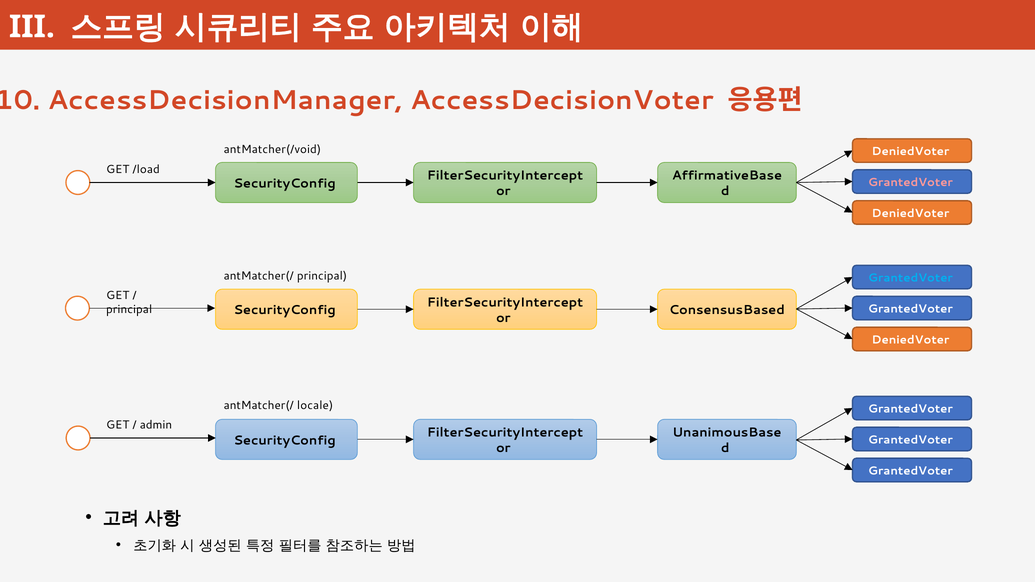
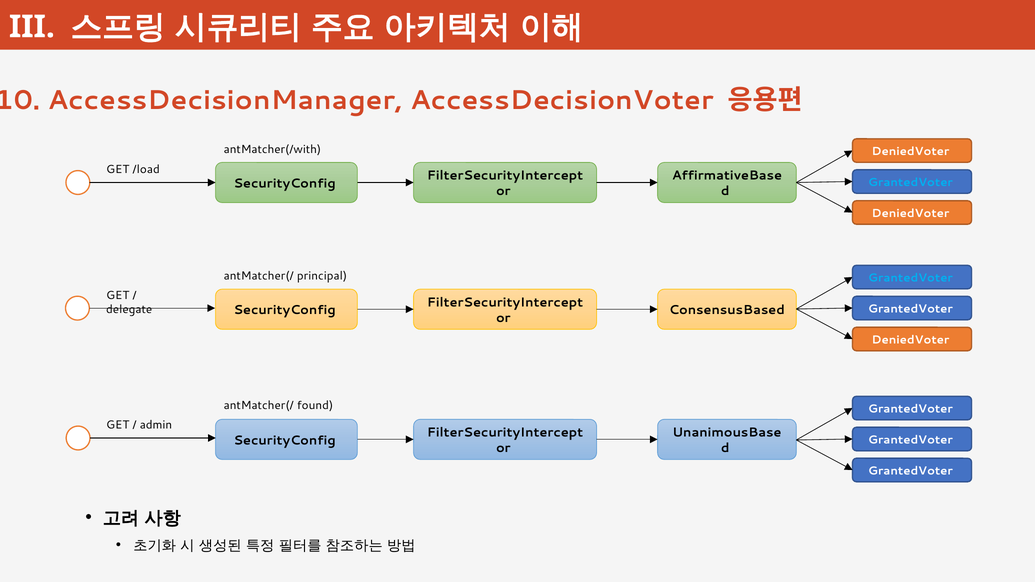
antMatcher(/void: antMatcher(/void -> antMatcher(/with
GrantedVoter at (910, 182) colour: pink -> light blue
principal at (129, 309): principal -> delegate
locale: locale -> found
